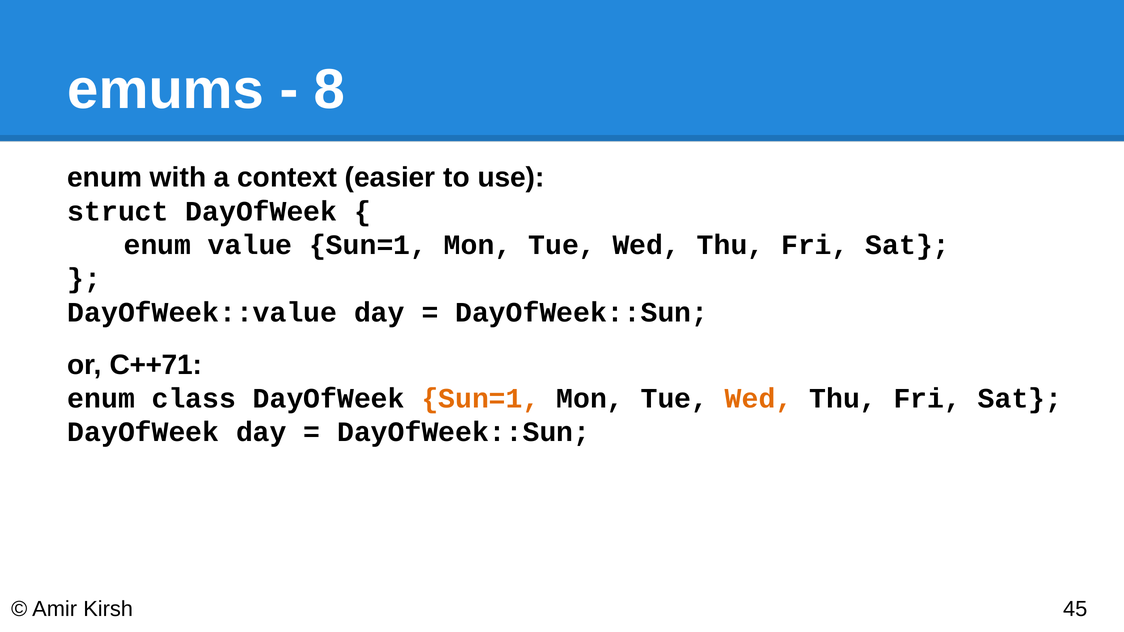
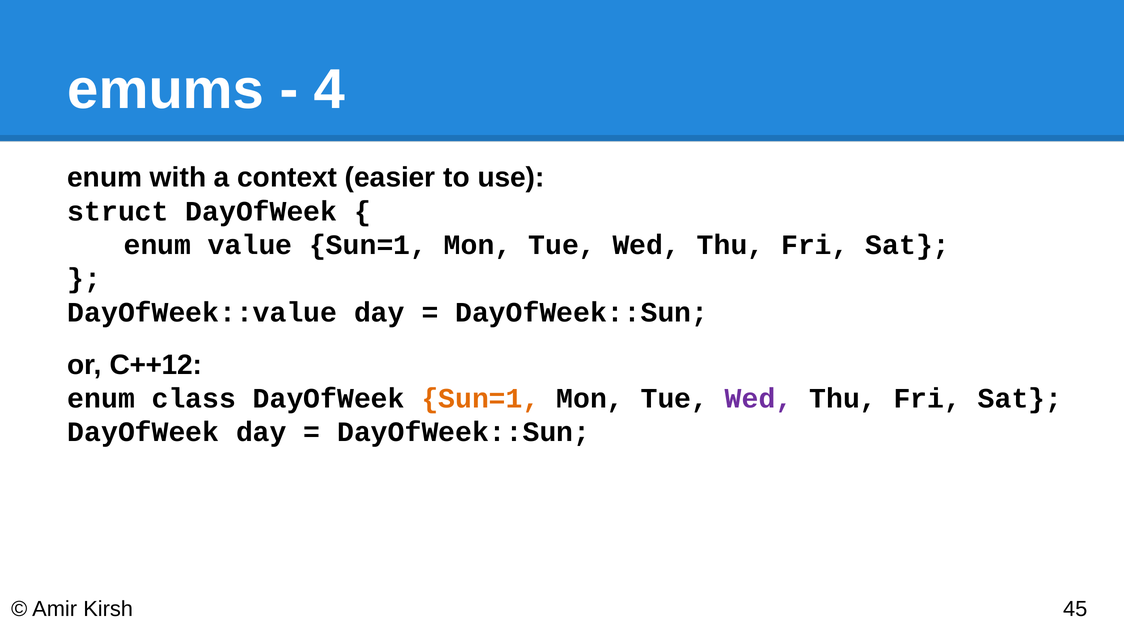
8: 8 -> 4
C++71: C++71 -> C++12
Wed at (759, 399) colour: orange -> purple
